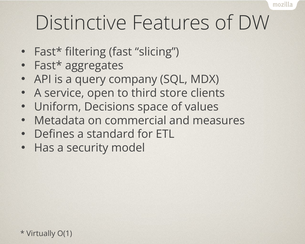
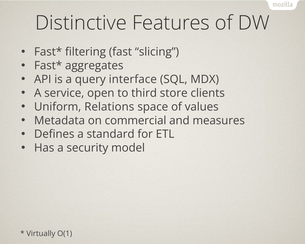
company: company -> interface
Decisions: Decisions -> Relations
